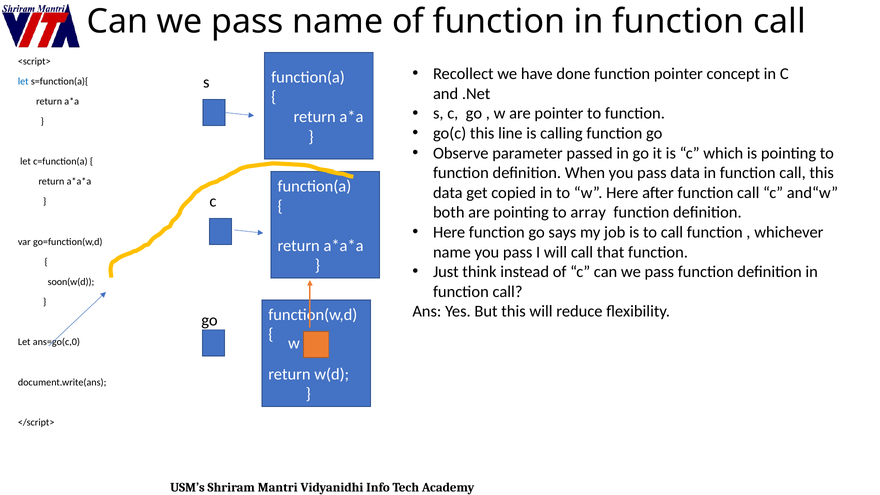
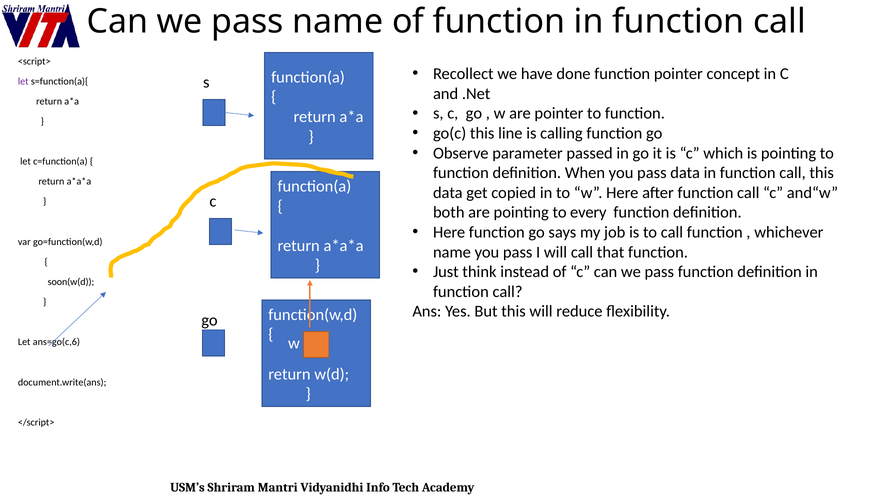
let at (23, 81) colour: blue -> purple
array: array -> every
ans=go(c,0: ans=go(c,0 -> ans=go(c,6
